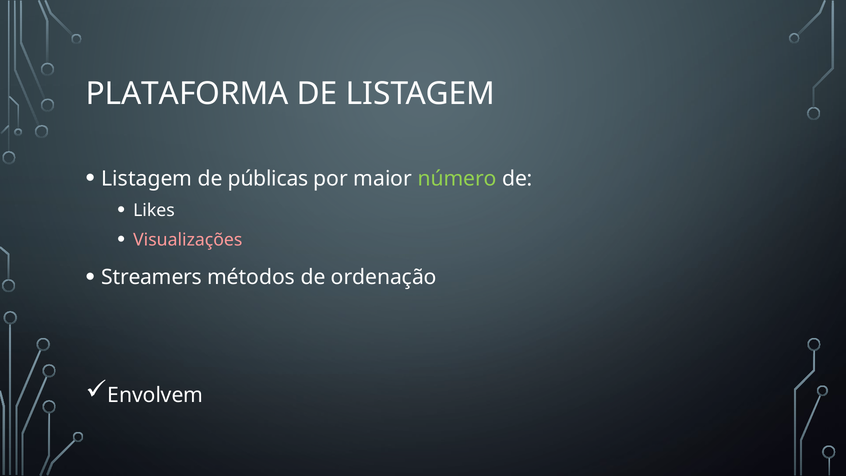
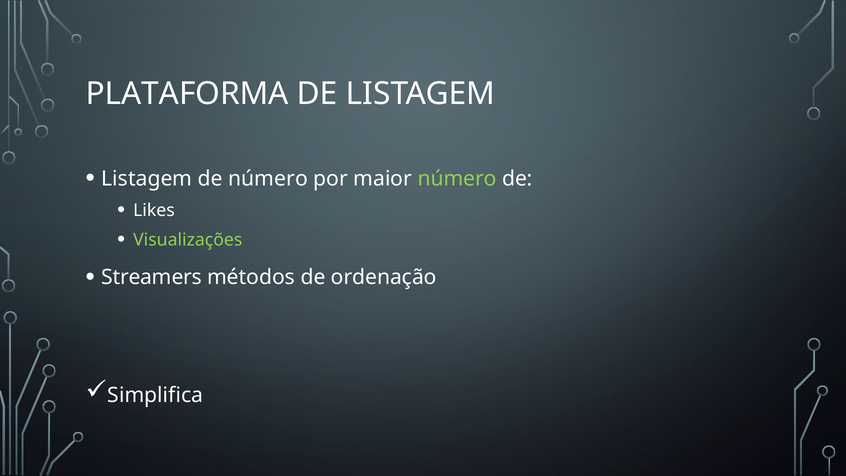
de públicas: públicas -> número
Visualizações colour: pink -> light green
Envolvem: Envolvem -> Simplifica
